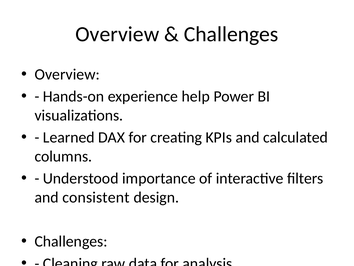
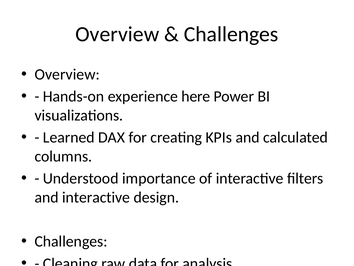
help: help -> here
and consistent: consistent -> interactive
